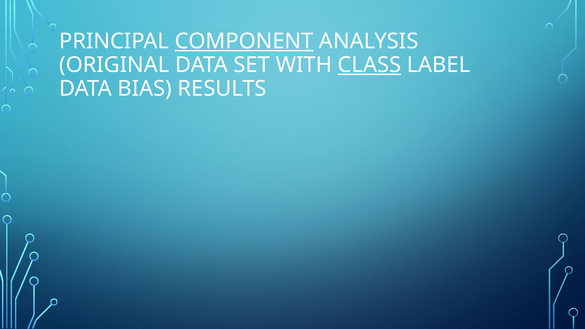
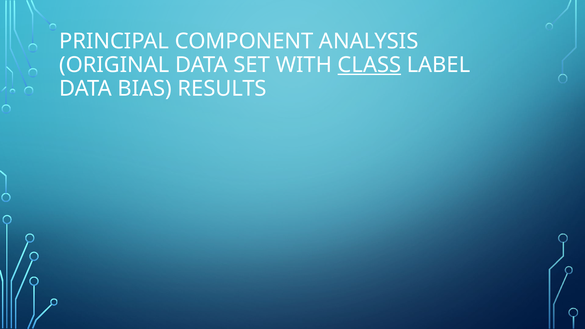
COMPONENT underline: present -> none
